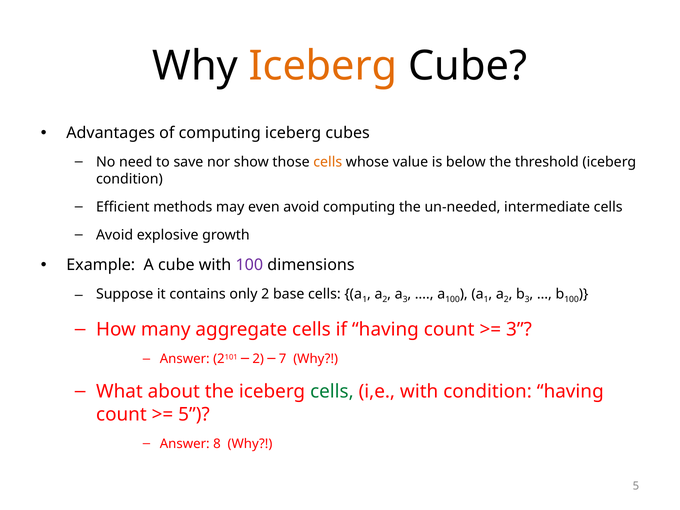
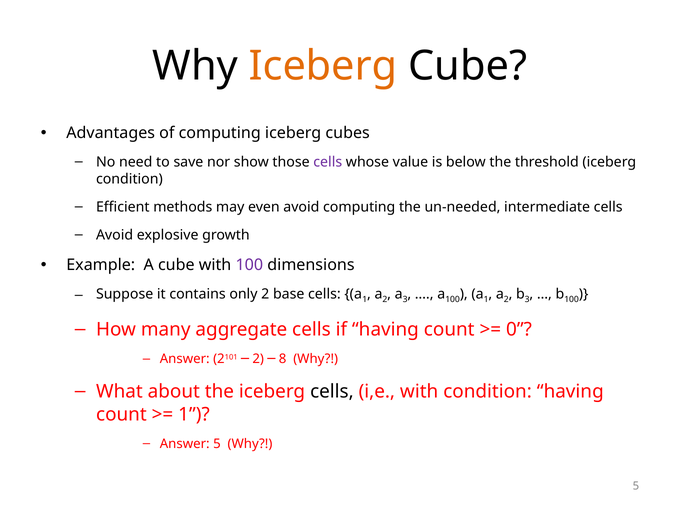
cells at (328, 162) colour: orange -> purple
3 at (519, 330): 3 -> 0
7: 7 -> 8
cells at (332, 392) colour: green -> black
5 at (194, 414): 5 -> 1
Answer 8: 8 -> 5
